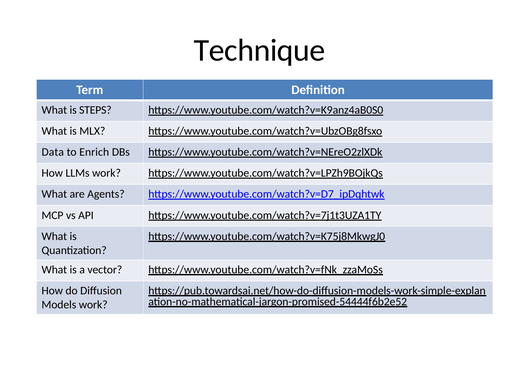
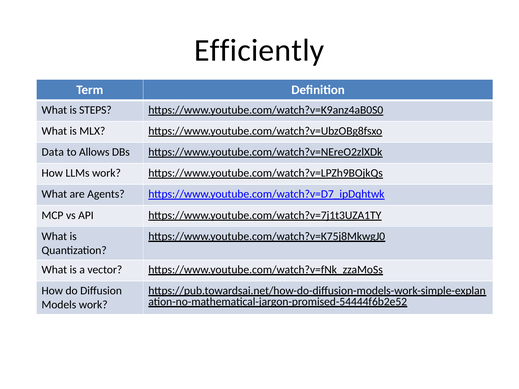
Technique: Technique -> Efficiently
Enrich: Enrich -> Allows
